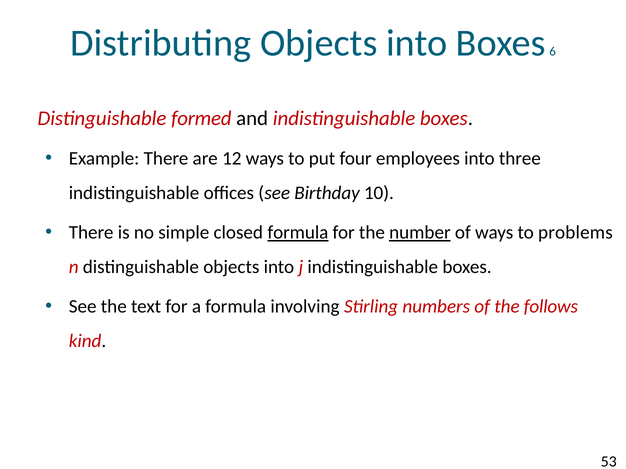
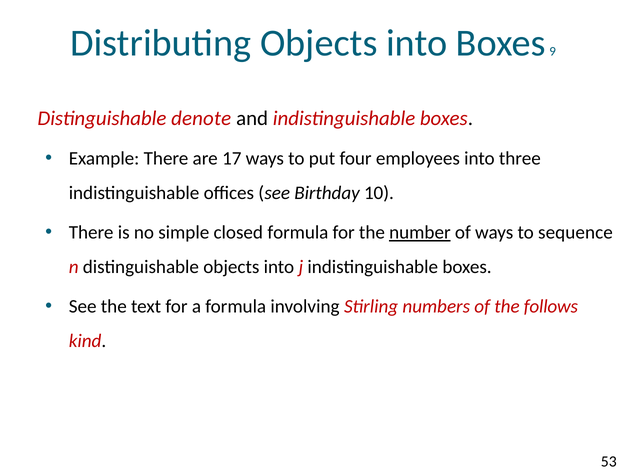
6: 6 -> 9
formed: formed -> denote
12: 12 -> 17
formula at (298, 233) underline: present -> none
problems: problems -> sequence
